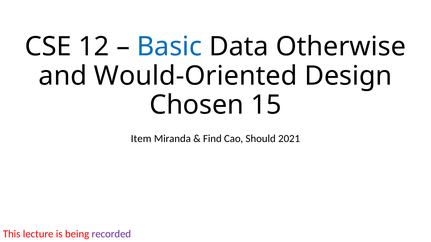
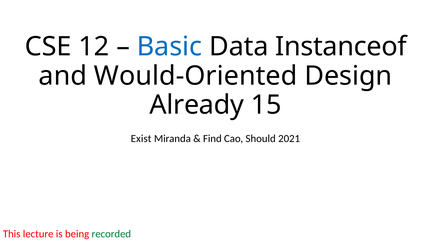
Otherwise: Otherwise -> Instanceof
Chosen: Chosen -> Already
Item: Item -> Exist
recorded colour: purple -> green
